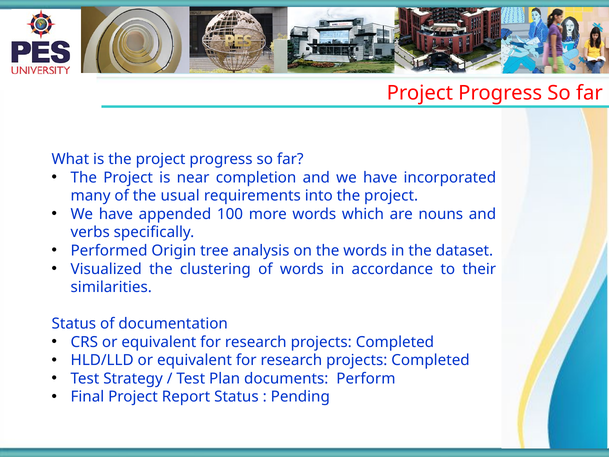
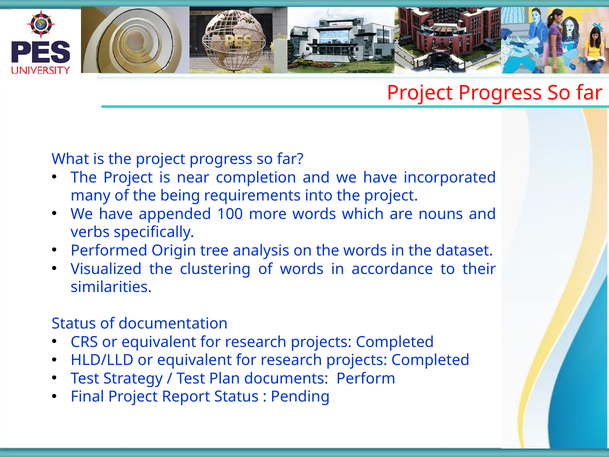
usual: usual -> being
